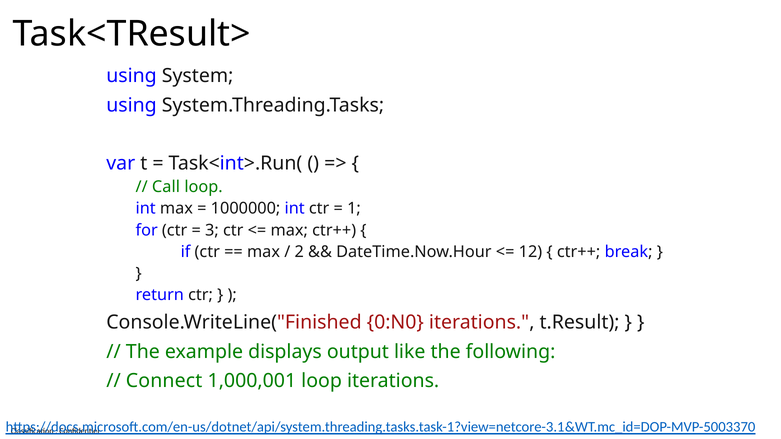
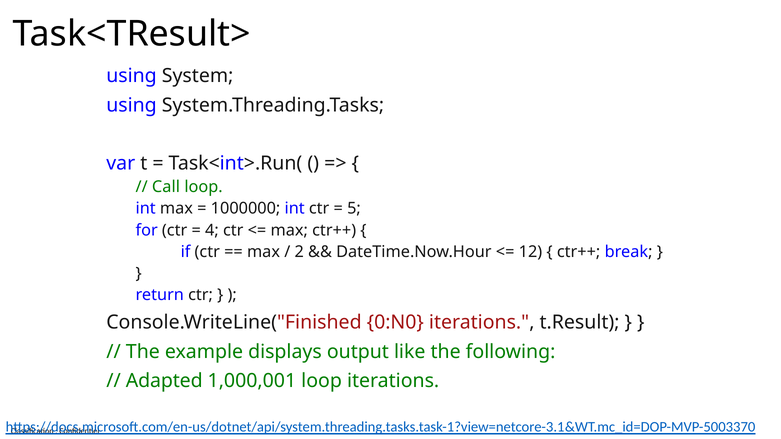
1: 1 -> 5
3: 3 -> 4
Connect: Connect -> Adapted
